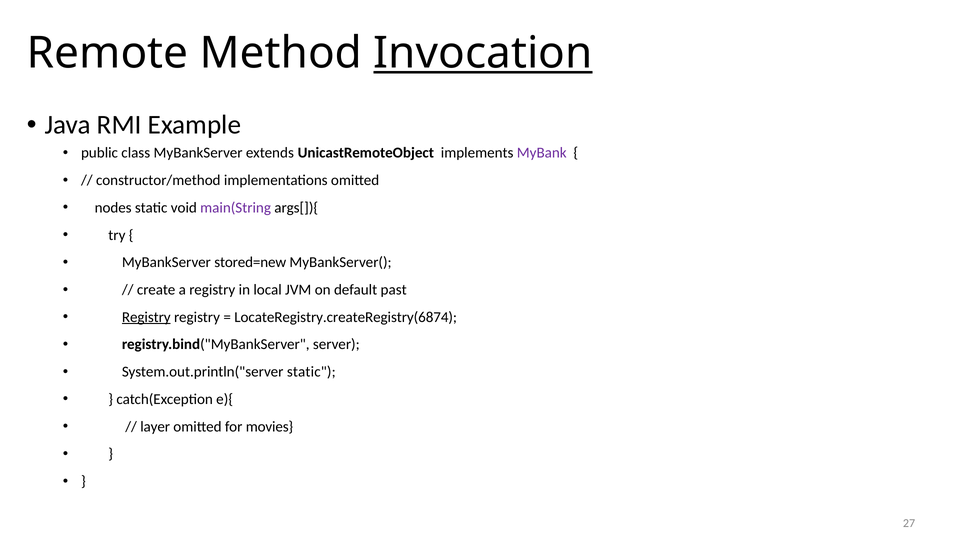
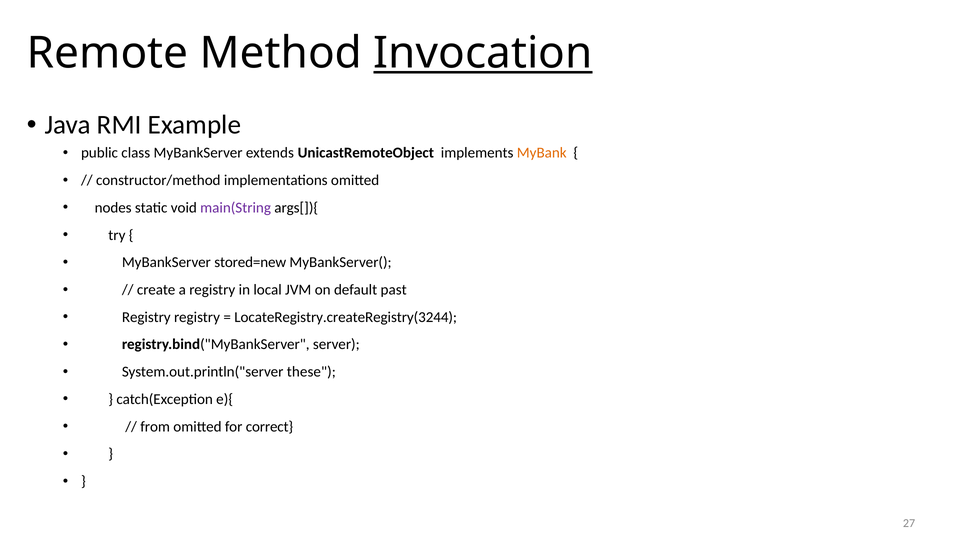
MyBank colour: purple -> orange
Registry at (146, 317) underline: present -> none
LocateRegistry.createRegistry(6874: LocateRegistry.createRegistry(6874 -> LocateRegistry.createRegistry(3244
System.out.println("server static: static -> these
layer: layer -> from
movies: movies -> correct
